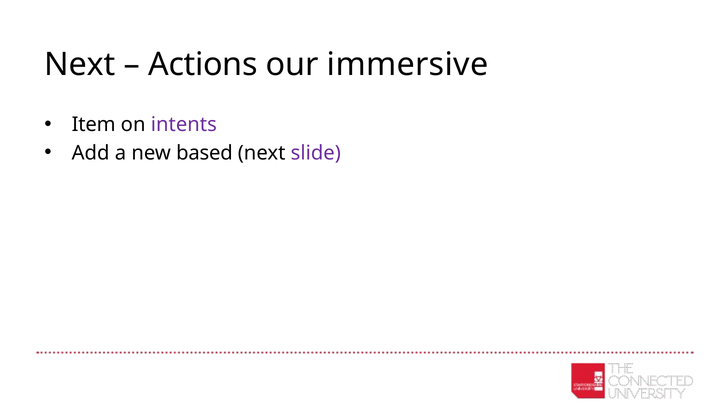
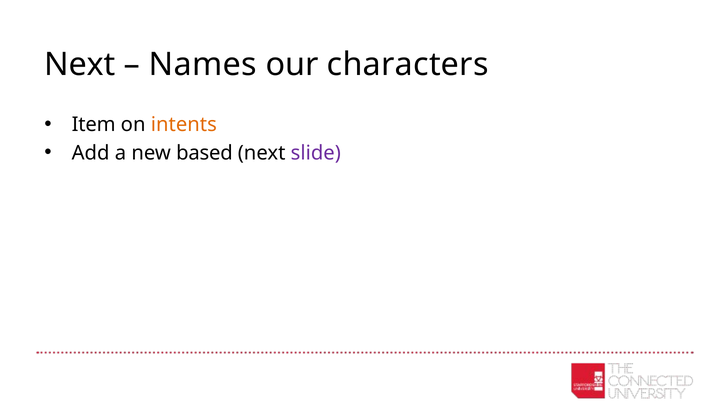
Actions: Actions -> Names
immersive: immersive -> characters
intents colour: purple -> orange
